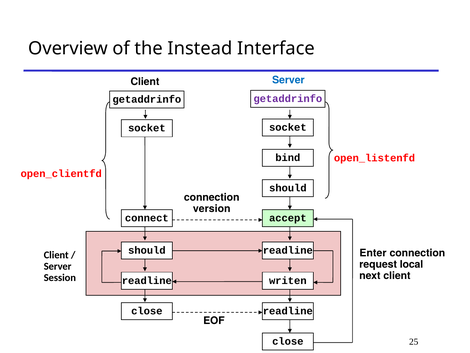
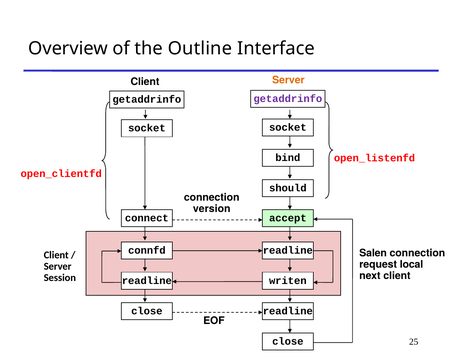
Instead: Instead -> Outline
Server at (288, 80) colour: blue -> orange
should at (147, 250): should -> connfd
Enter: Enter -> Salen
